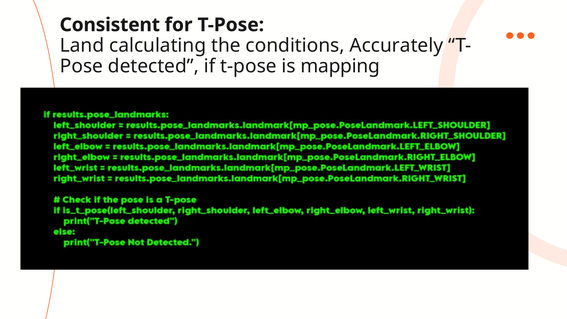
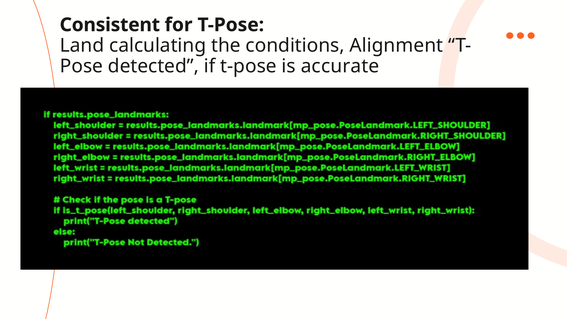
Accurately: Accurately -> Alignment
mapping: mapping -> accurate
